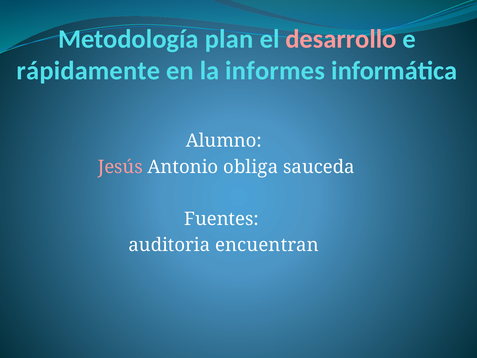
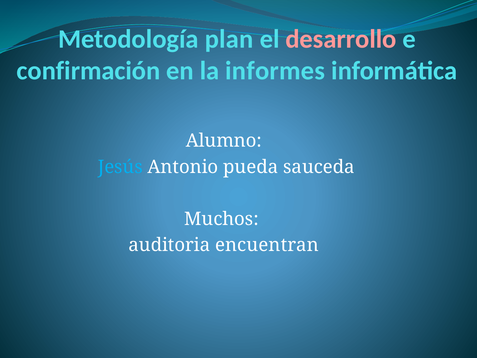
rápidamente: rápidamente -> confirmación
Jesús colour: pink -> light blue
obliga: obliga -> pueda
Fuentes: Fuentes -> Muchos
